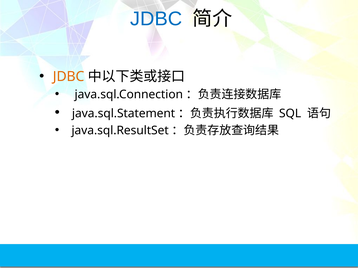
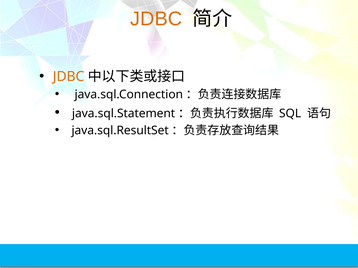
JDBC at (156, 19) colour: blue -> orange
